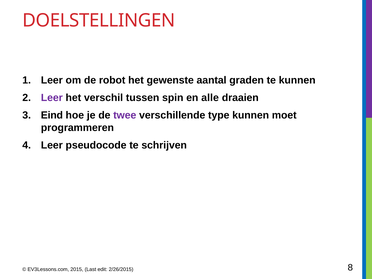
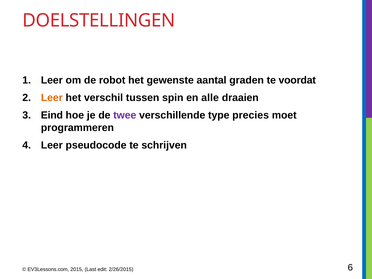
te kunnen: kunnen -> voordat
Leer at (52, 98) colour: purple -> orange
type kunnen: kunnen -> precies
8: 8 -> 6
